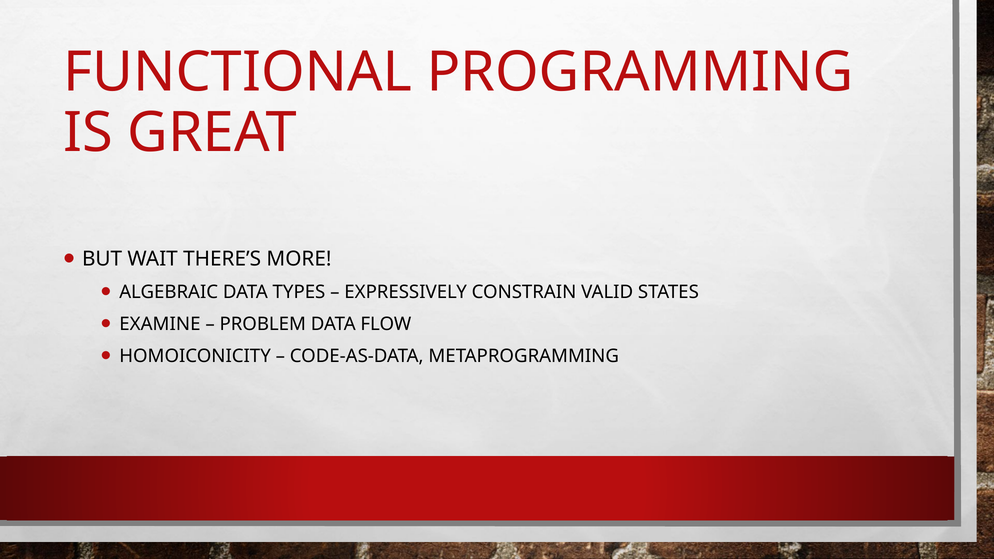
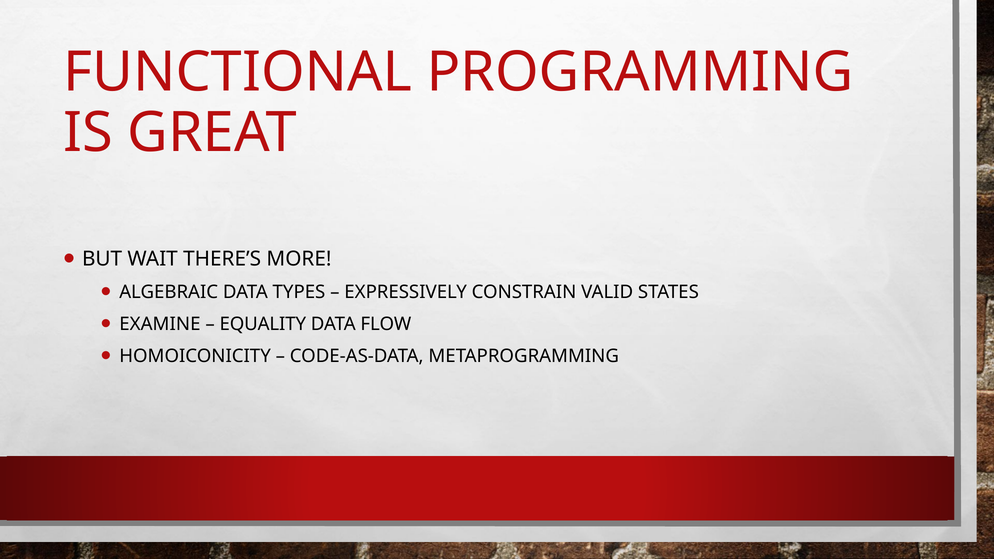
PROBLEM: PROBLEM -> EQUALITY
